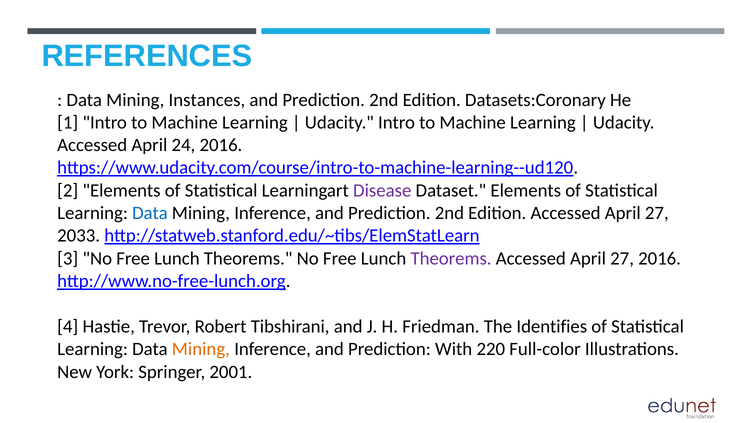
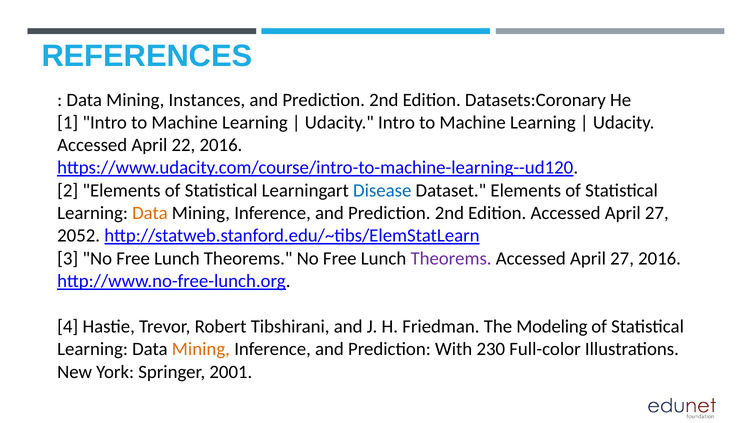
24: 24 -> 22
Disease colour: purple -> blue
Data at (150, 213) colour: blue -> orange
2033: 2033 -> 2052
Identifies: Identifies -> Modeling
220: 220 -> 230
